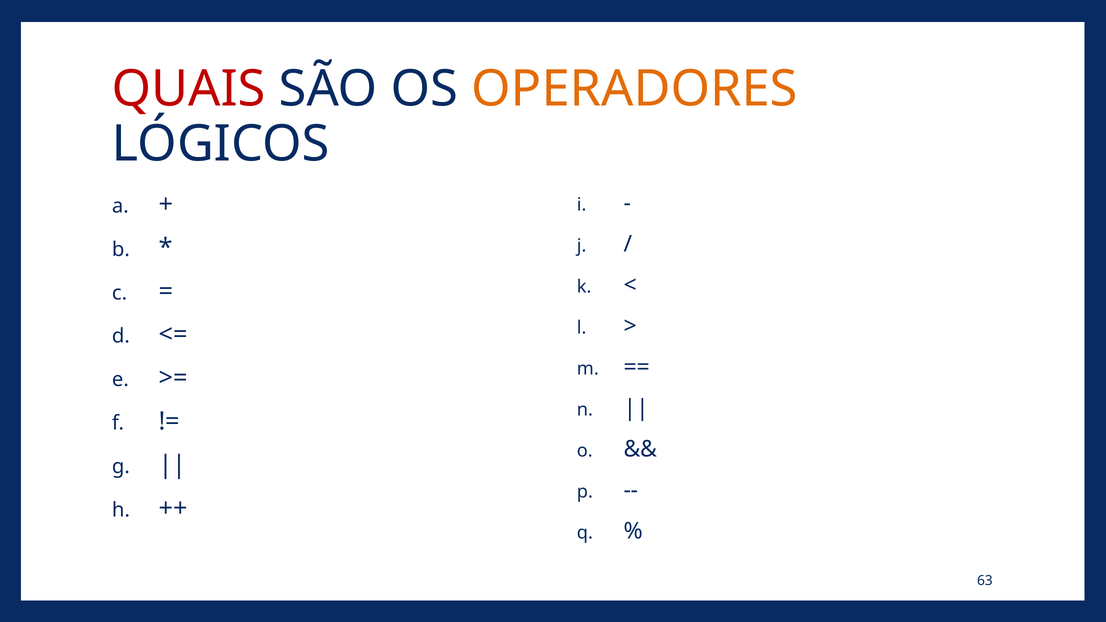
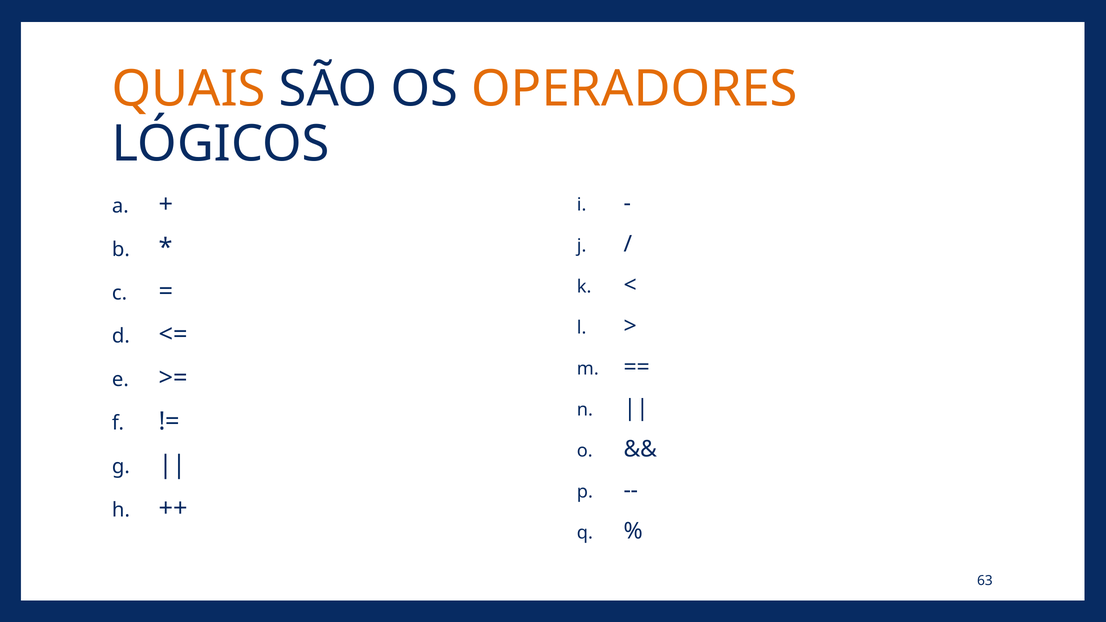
QUAIS colour: red -> orange
